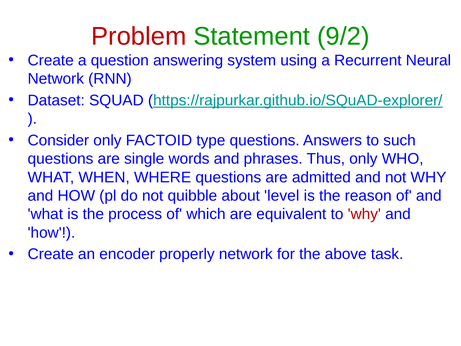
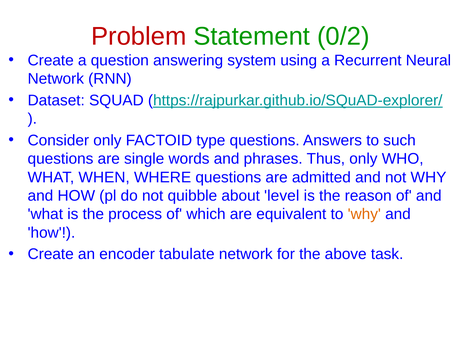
9/2: 9/2 -> 0/2
why at (364, 214) colour: red -> orange
properly: properly -> tabulate
